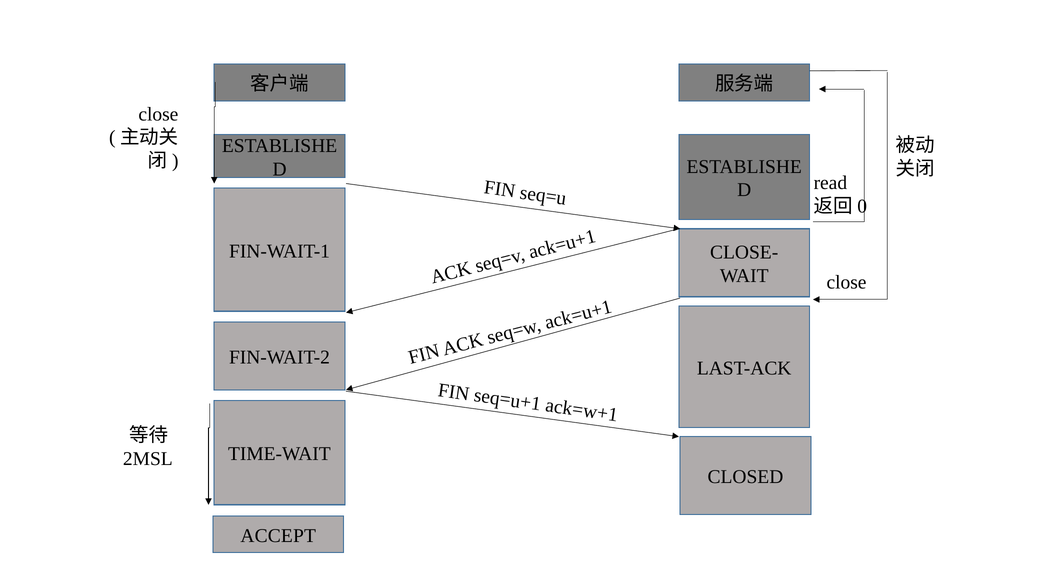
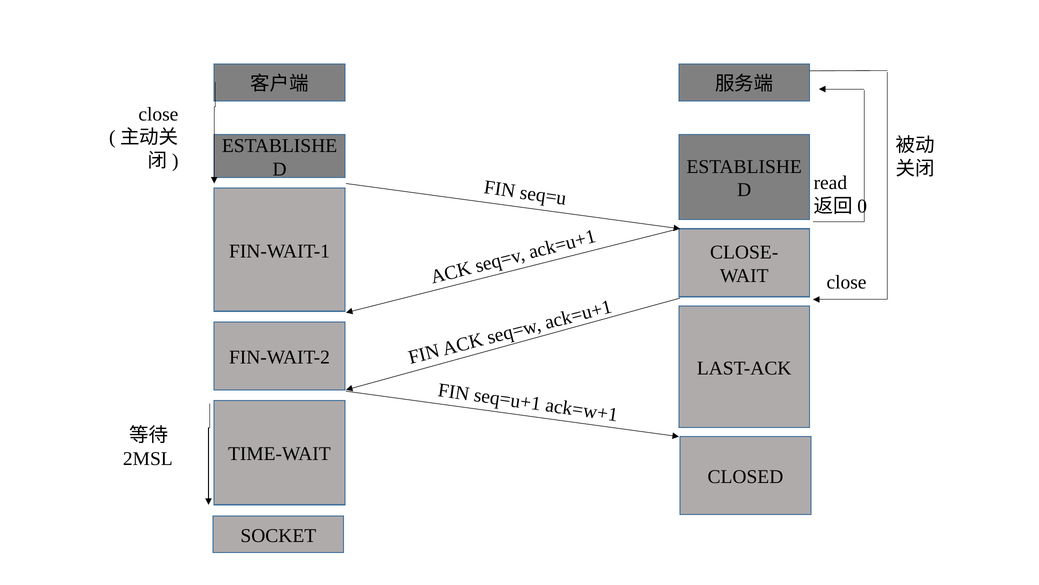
ACCEPT: ACCEPT -> SOCKET
